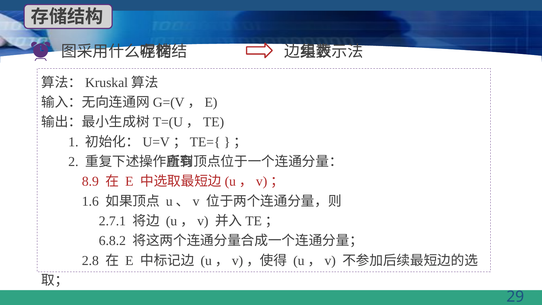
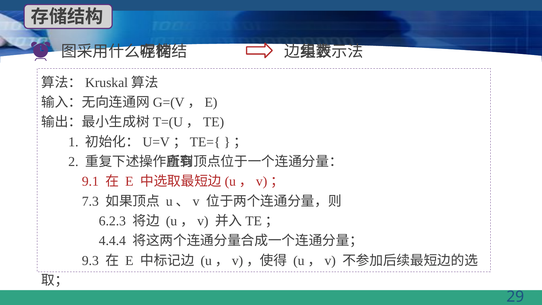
8.9: 8.9 -> 9.1
1.6: 1.6 -> 7.3
2.7.1: 2.7.1 -> 6.2.3
6.8.2: 6.8.2 -> 4.4.4
2.8: 2.8 -> 9.3
